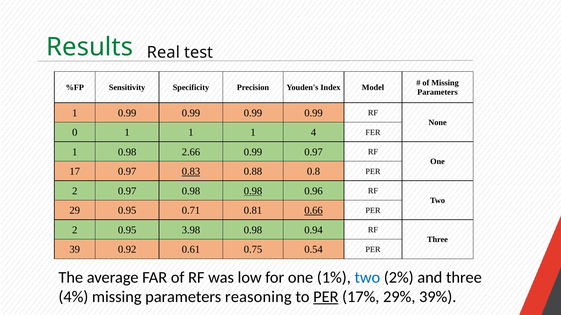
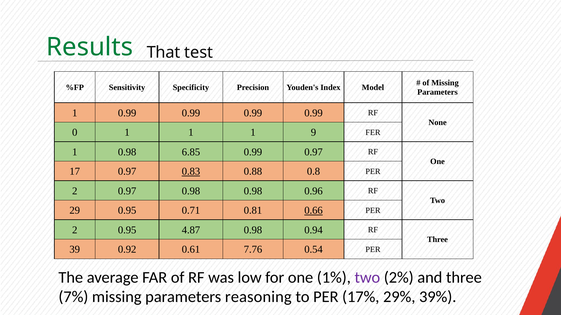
Real: Real -> That
4: 4 -> 9
2.66: 2.66 -> 6.85
0.98 at (253, 191) underline: present -> none
3.98: 3.98 -> 4.87
0.75: 0.75 -> 7.76
two at (367, 278) colour: blue -> purple
4%: 4% -> 7%
PER at (326, 297) underline: present -> none
